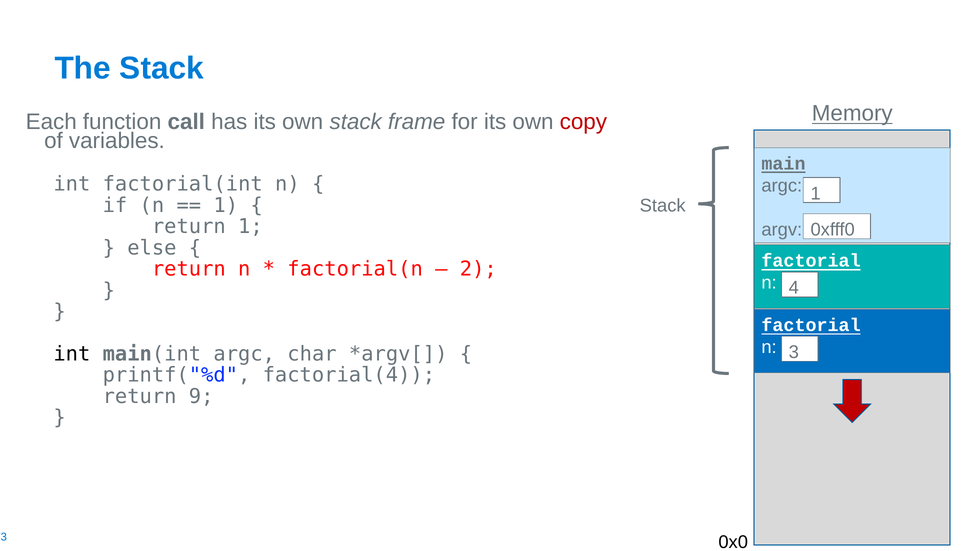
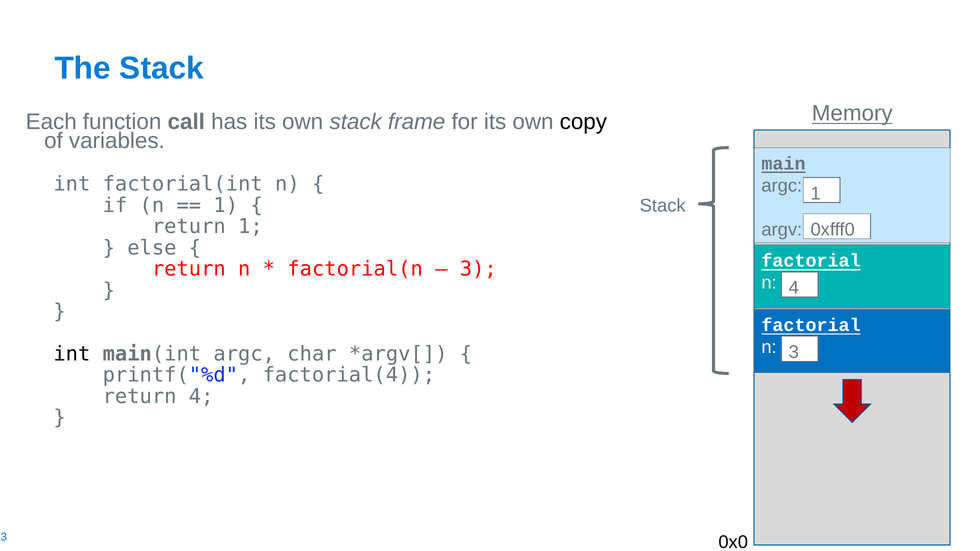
copy colour: red -> black
2 at (478, 269): 2 -> 3
return 9: 9 -> 4
